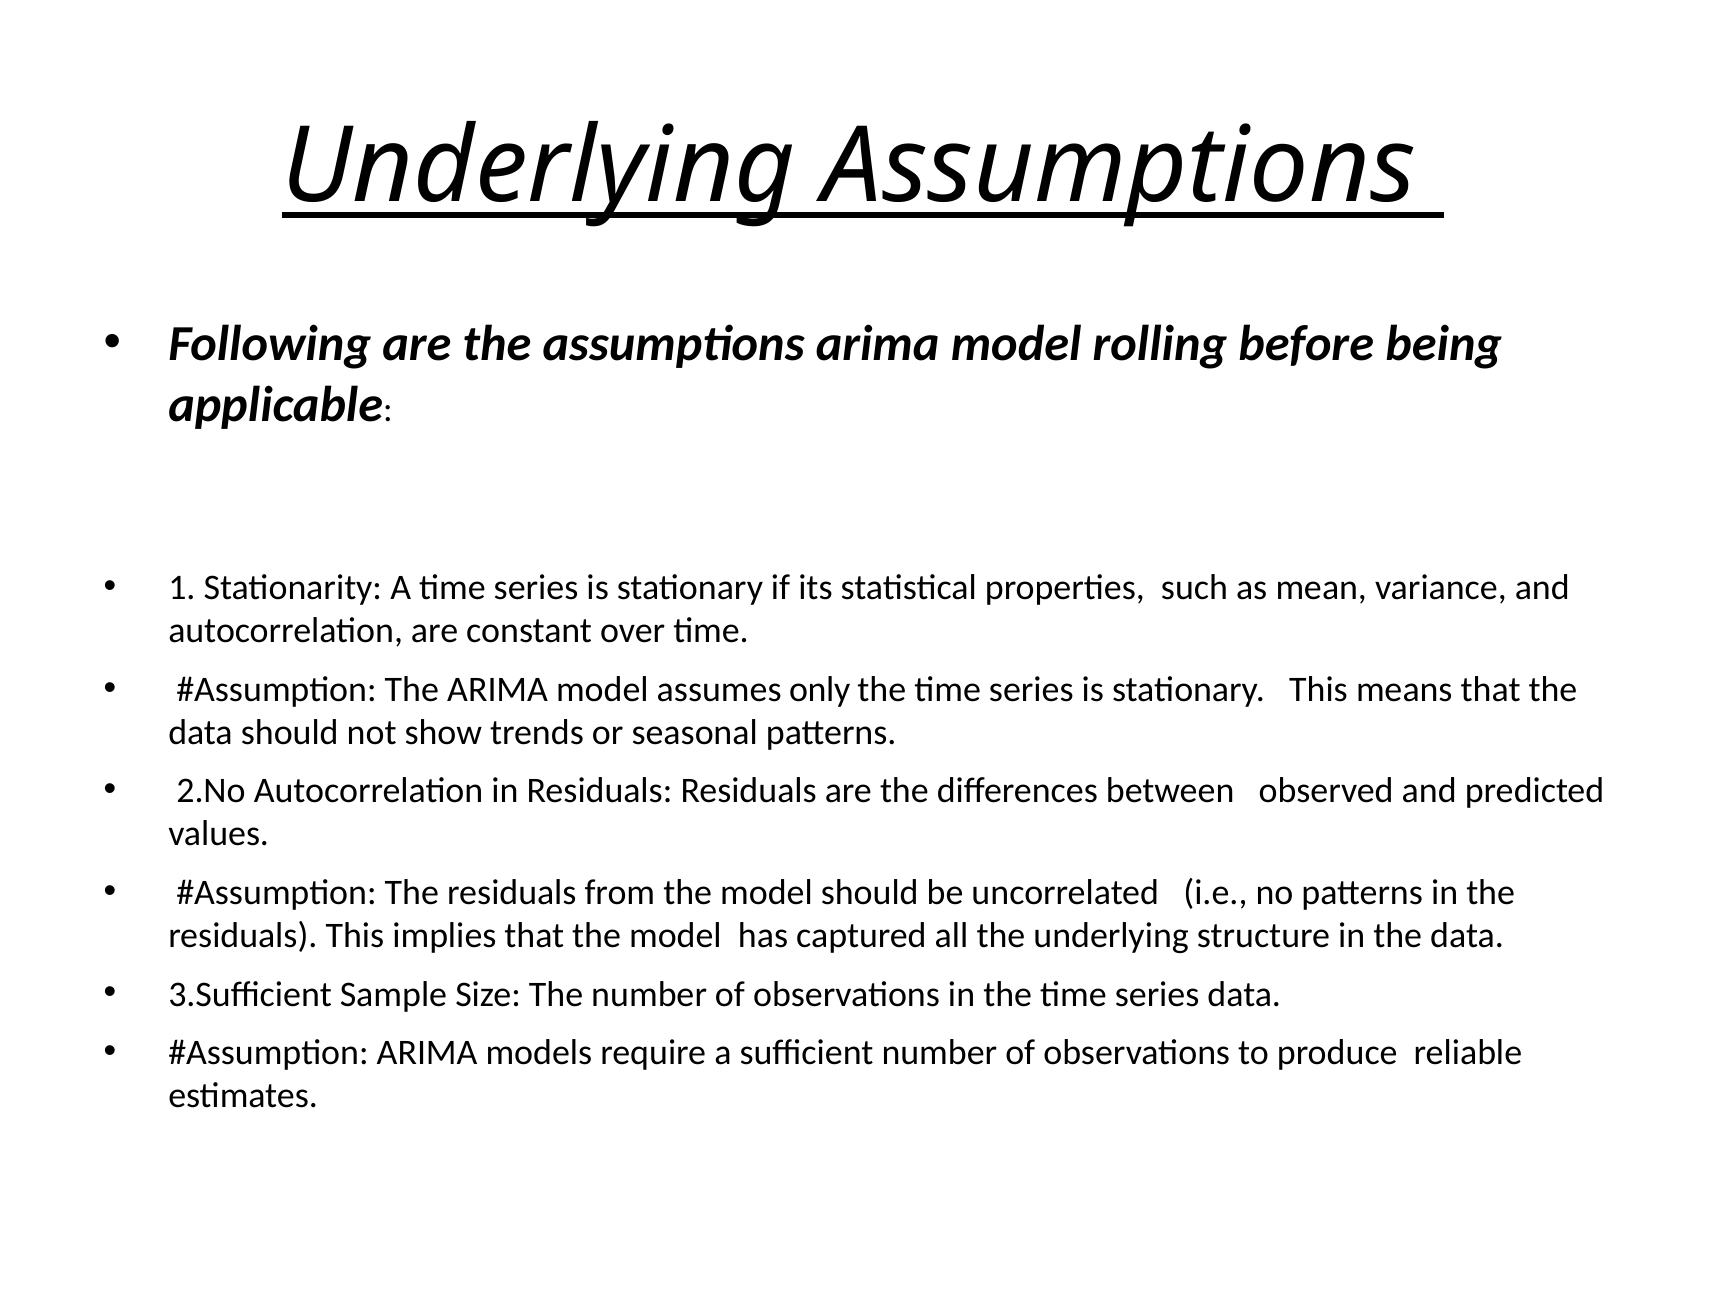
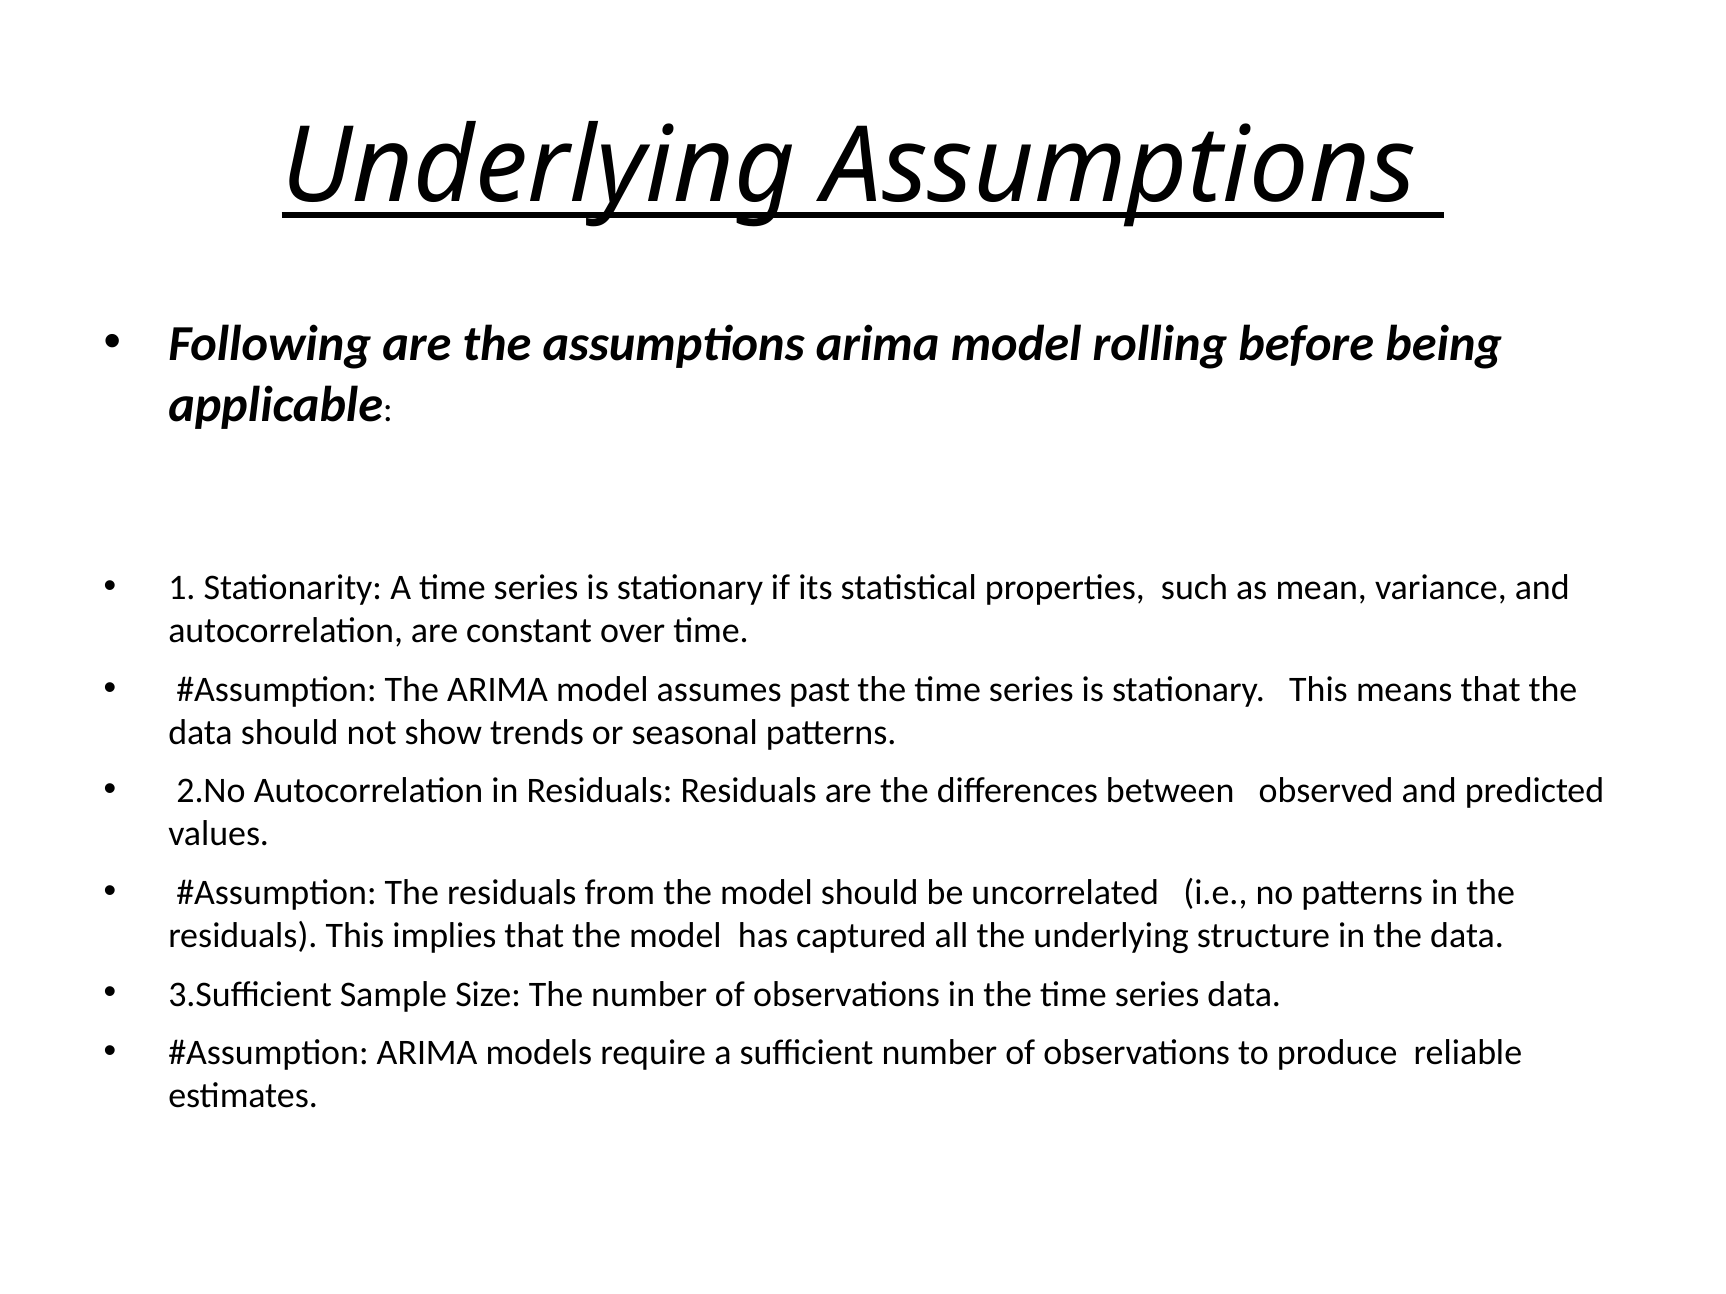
only: only -> past
